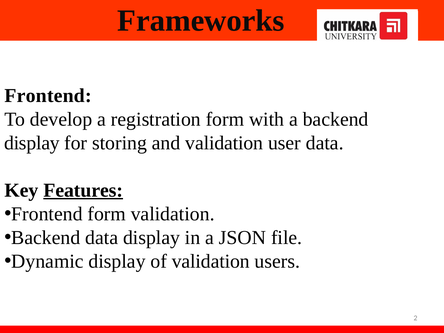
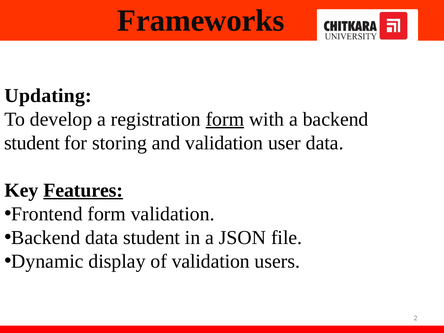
Frontend at (48, 96): Frontend -> Updating
form at (225, 119) underline: none -> present
display at (32, 143): display -> student
data display: display -> student
